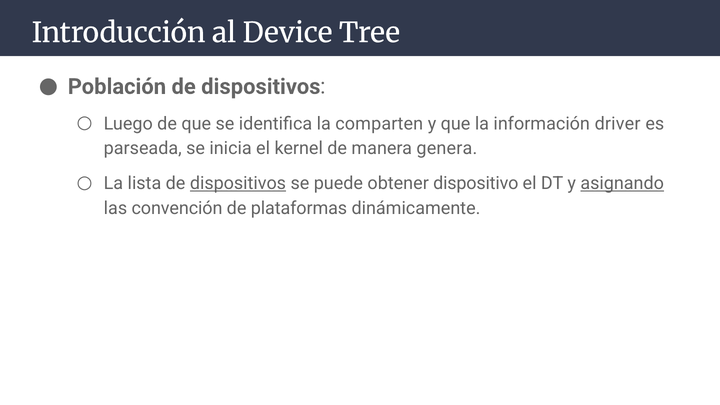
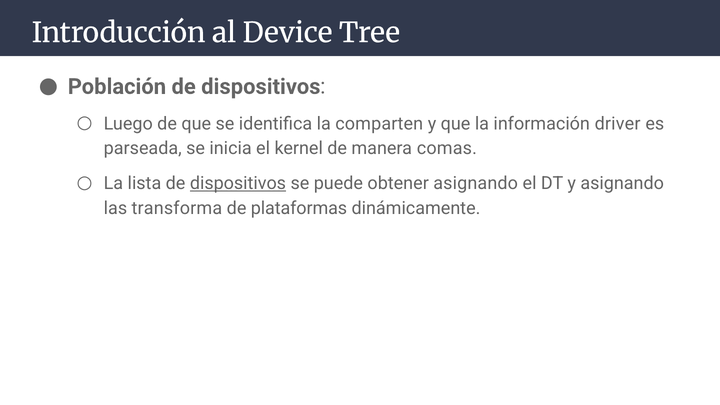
genera: genera -> comas
obtener dispositivo: dispositivo -> asignando
asignando at (622, 183) underline: present -> none
convención: convención -> transforma
